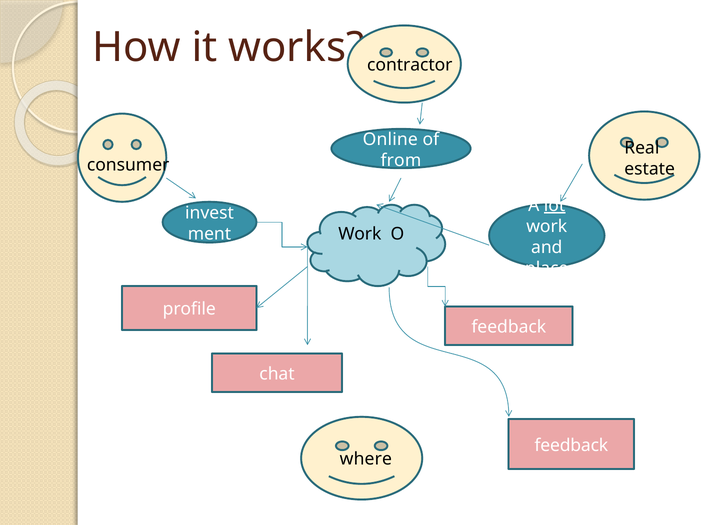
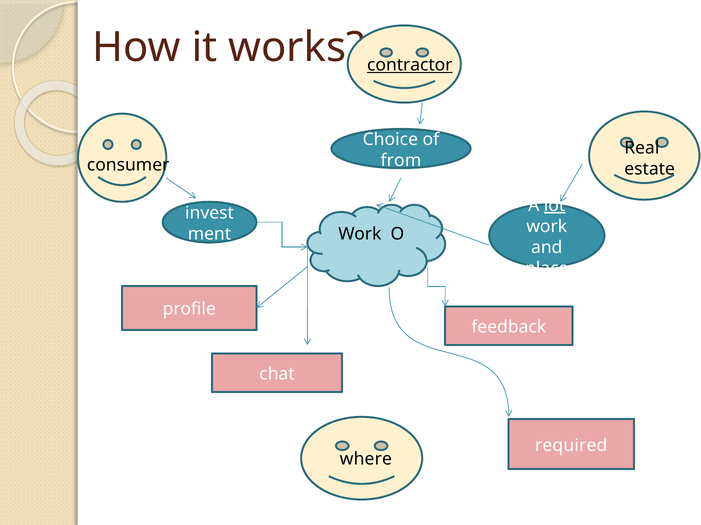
contractor underline: none -> present
Online: Online -> Choice
feedback at (571, 446): feedback -> required
